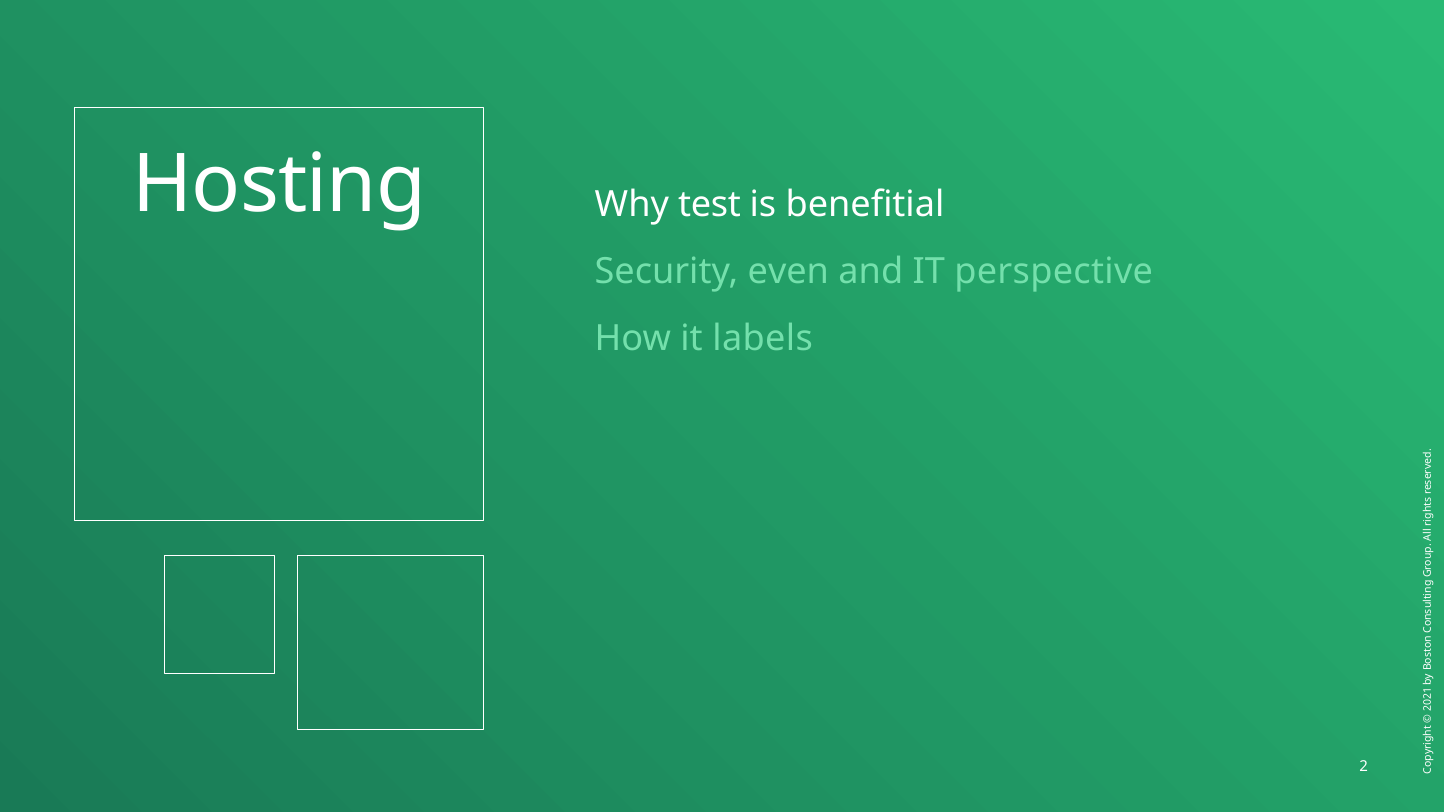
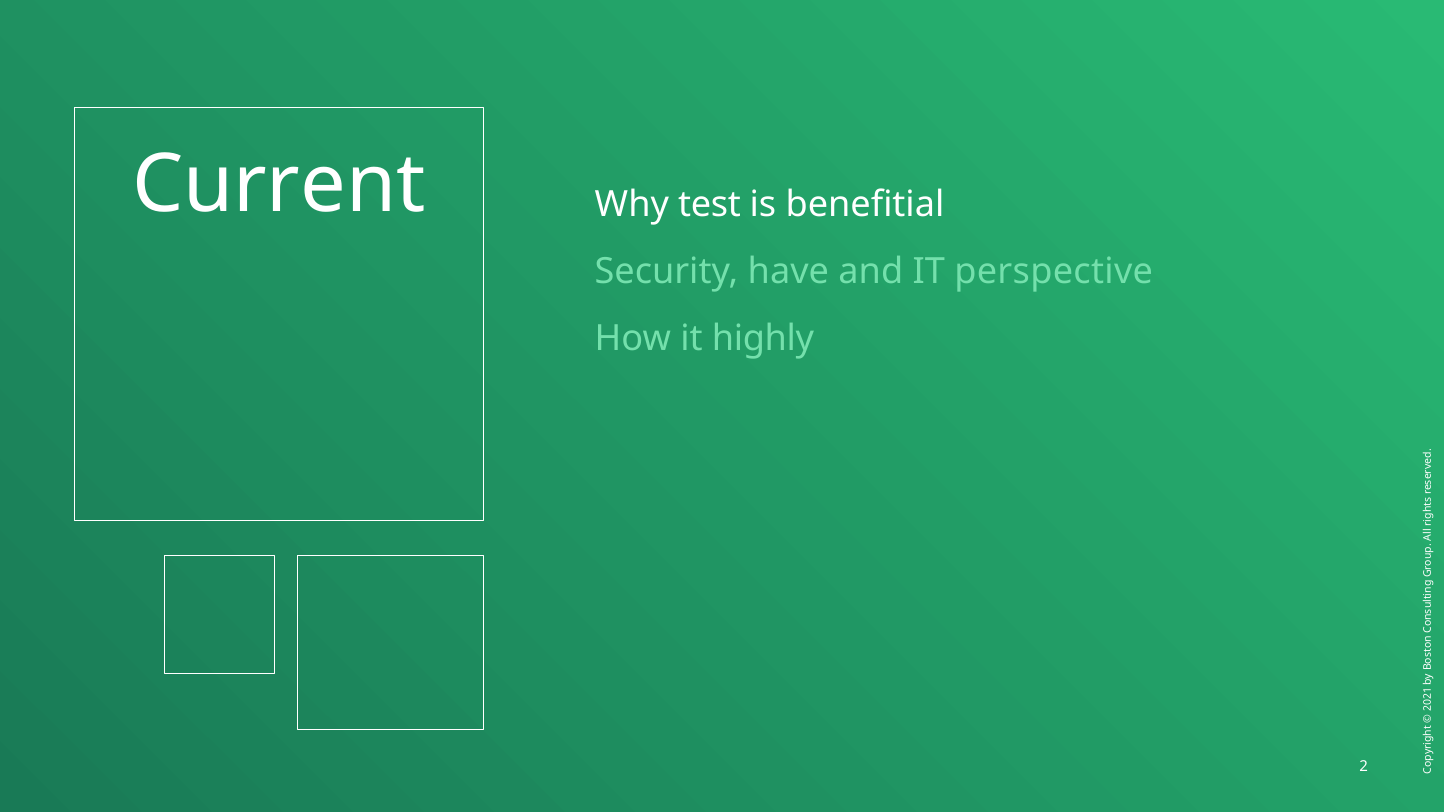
Hosting: Hosting -> Current
even: even -> have
labels: labels -> highly
